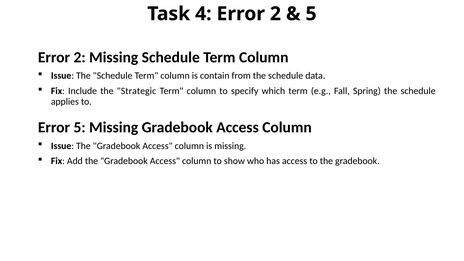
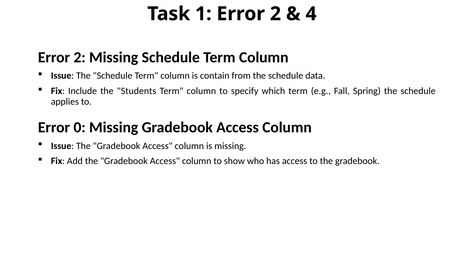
4: 4 -> 1
5 at (311, 14): 5 -> 4
Strategic: Strategic -> Students
Error 5: 5 -> 0
